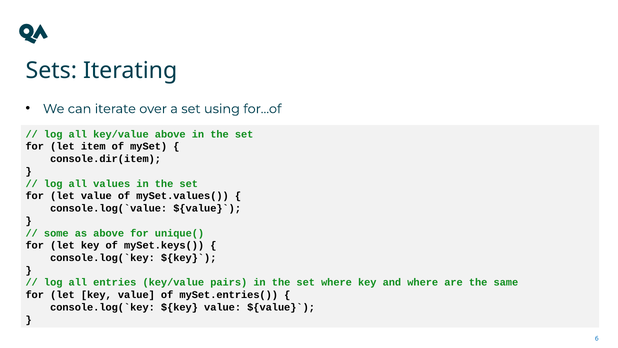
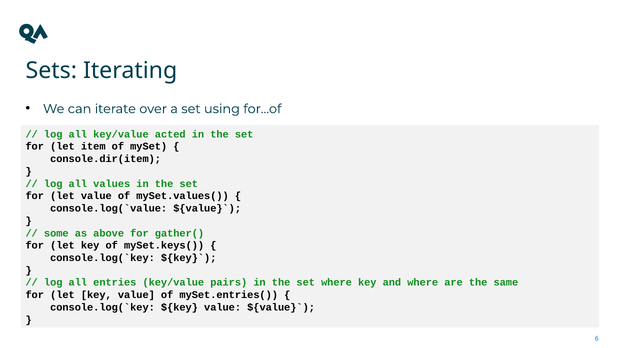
key/value above: above -> acted
unique(: unique( -> gather(
